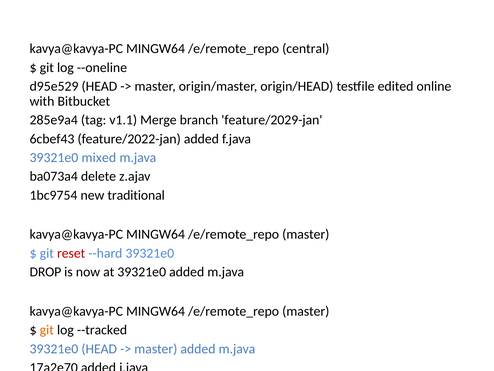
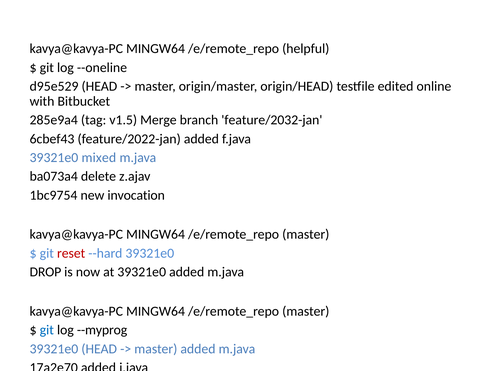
central: central -> helpful
v1.1: v1.1 -> v1.5
feature/2029-jan: feature/2029-jan -> feature/2032-jan
traditional: traditional -> invocation
git at (47, 330) colour: orange -> blue
--tracked: --tracked -> --myprog
